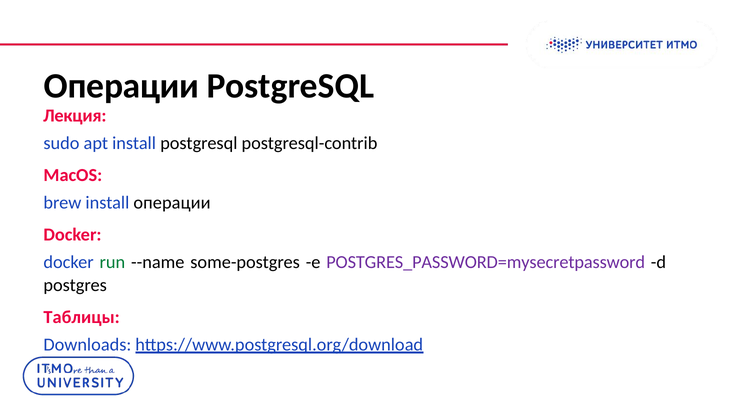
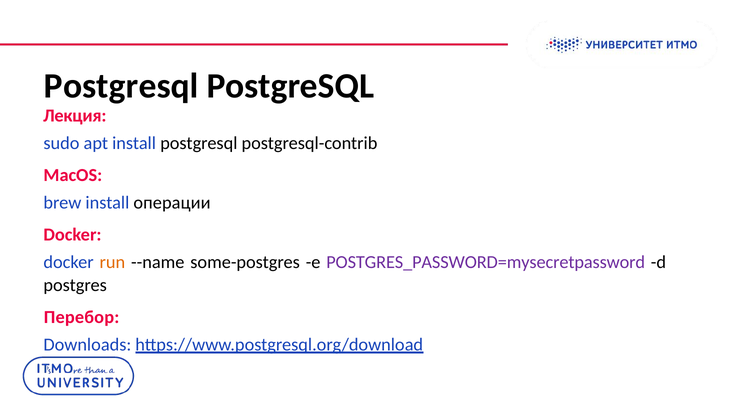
Операции at (122, 86): Операции -> Postgresql
run colour: green -> orange
Таблицы: Таблицы -> Перебор
